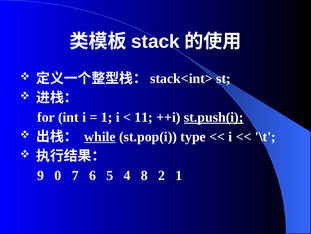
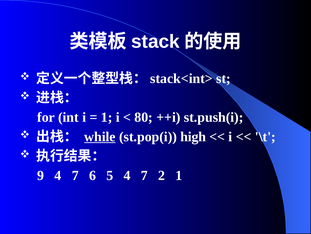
11: 11 -> 80
st.push(i underline: present -> none
type: type -> high
9 0: 0 -> 4
5 4 8: 8 -> 7
